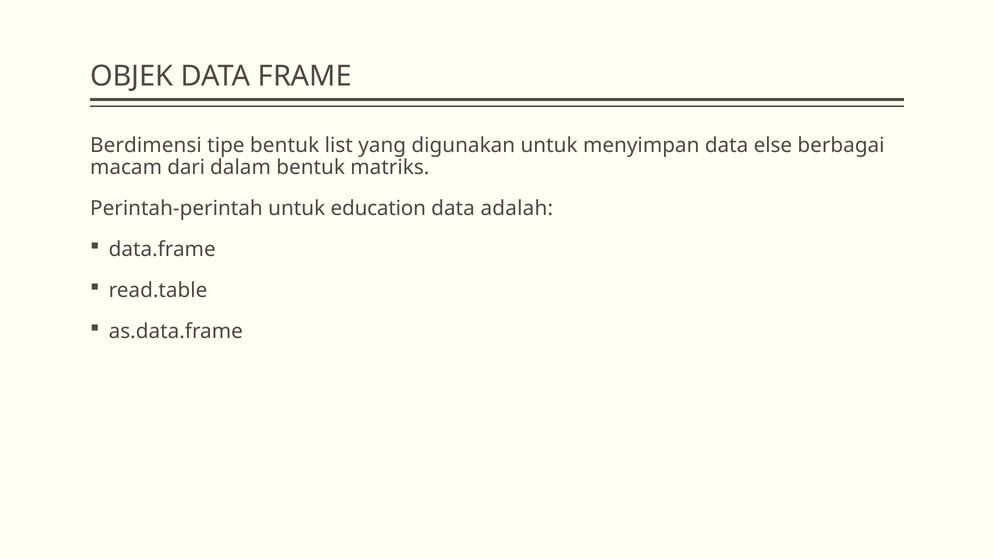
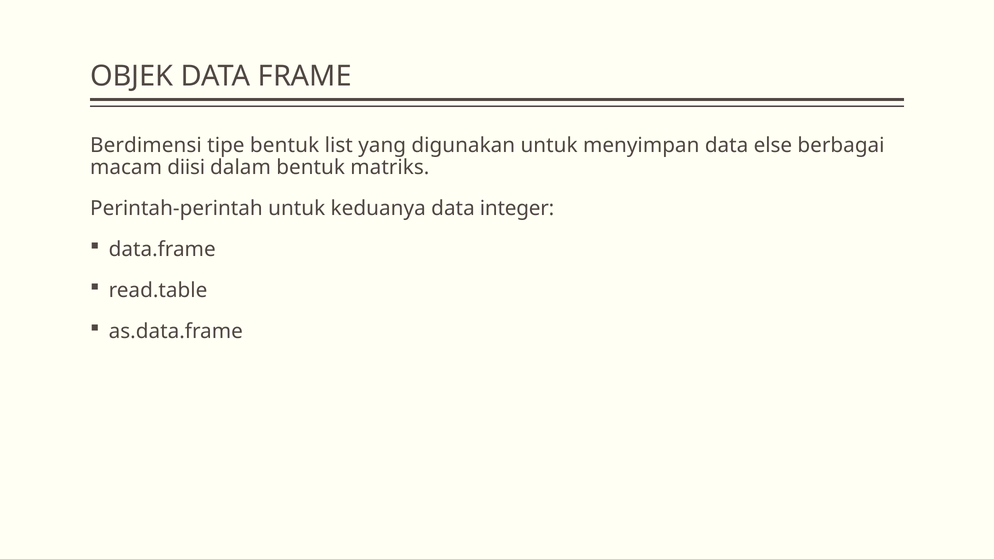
dari: dari -> diisi
education: education -> keduanya
adalah: adalah -> integer
